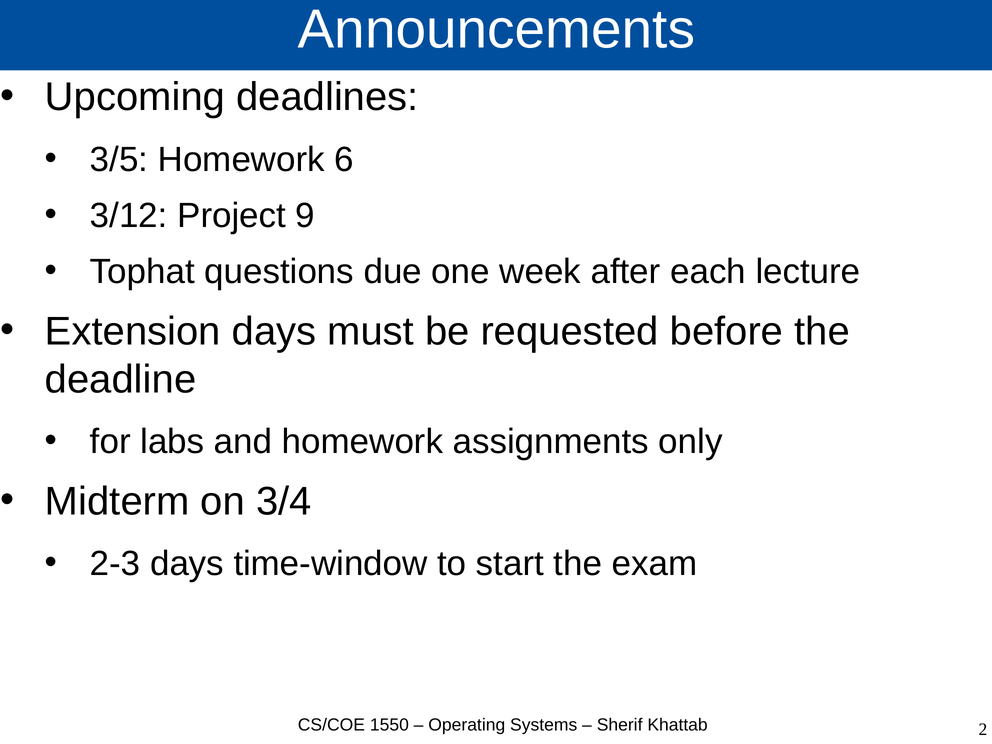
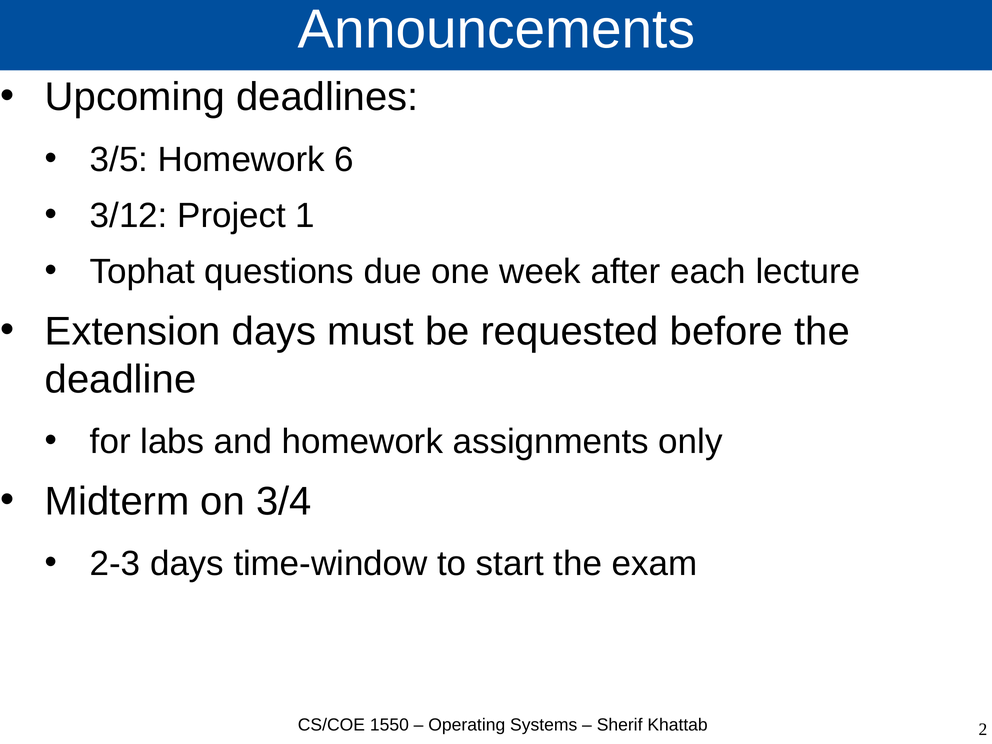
9: 9 -> 1
